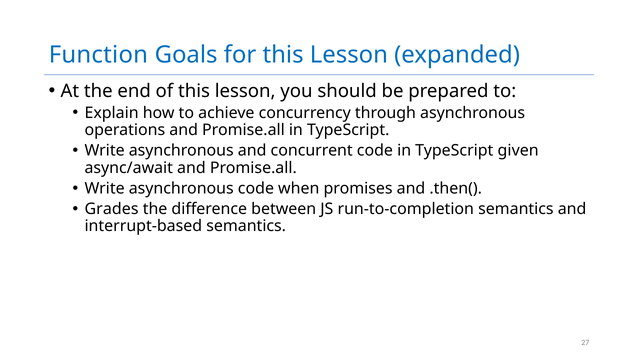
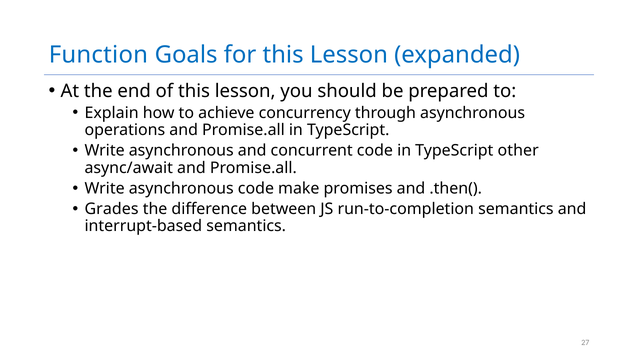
given: given -> other
when: when -> make
